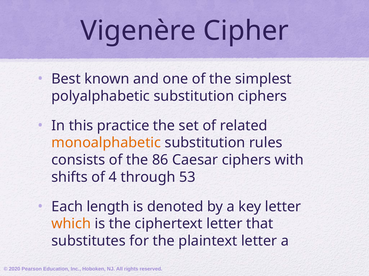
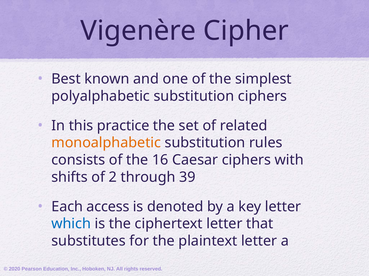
86: 86 -> 16
4: 4 -> 2
53: 53 -> 39
length: length -> access
which colour: orange -> blue
